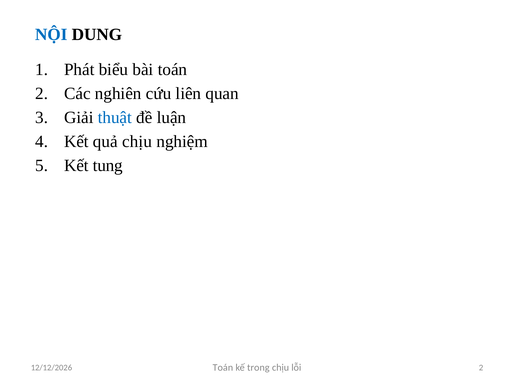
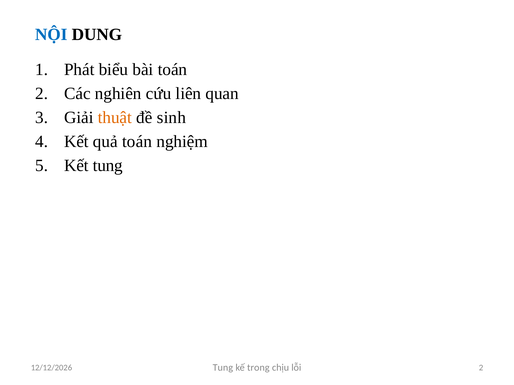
thuật colour: blue -> orange
luận: luận -> sinh
quả chịu: chịu -> toán
Toán at (223, 368): Toán -> Tung
